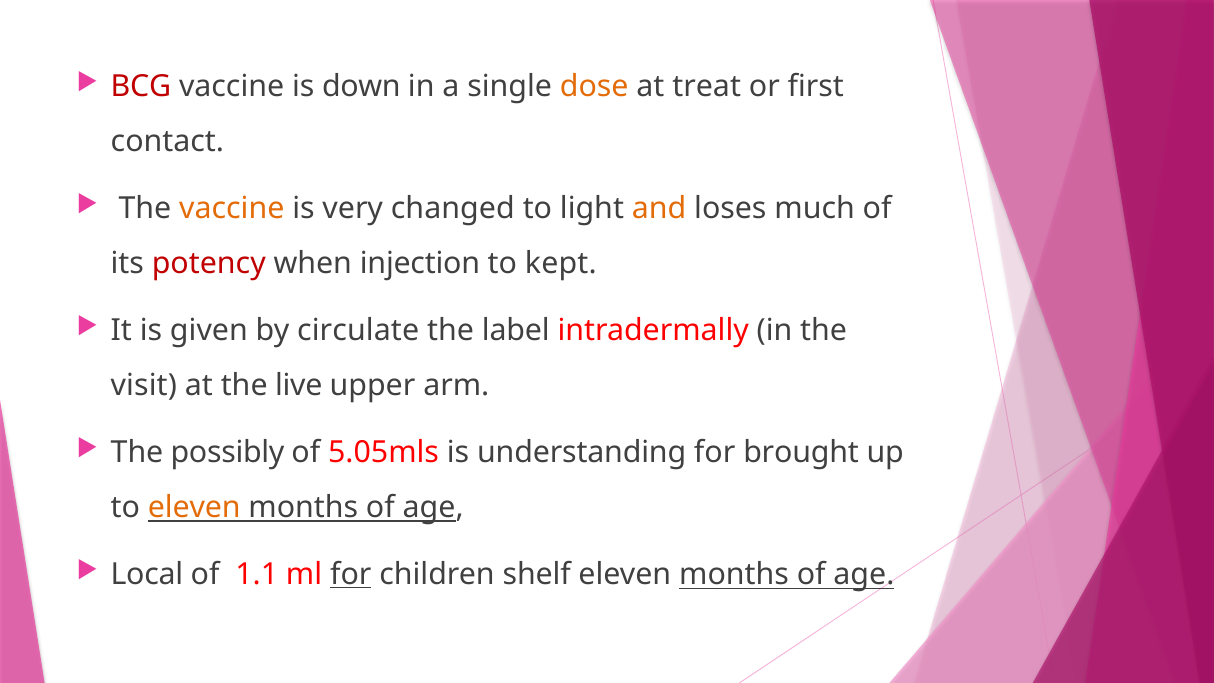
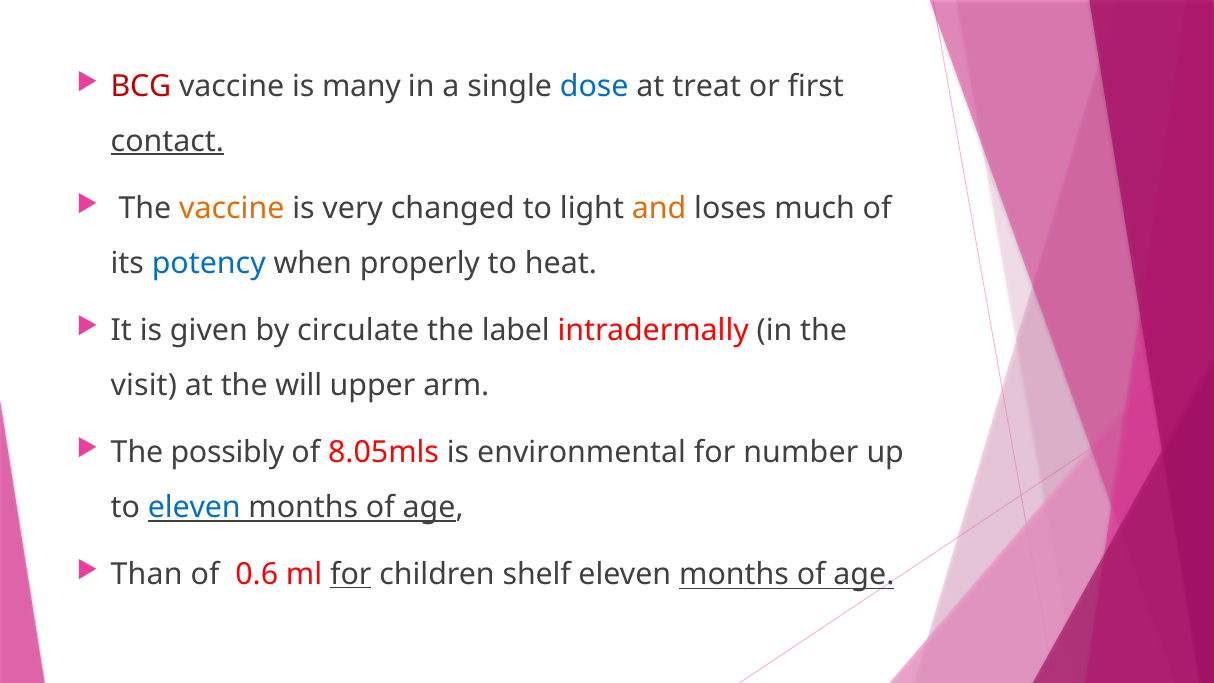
down: down -> many
dose colour: orange -> blue
contact underline: none -> present
potency colour: red -> blue
injection: injection -> properly
kept: kept -> heat
live: live -> will
5.05mls: 5.05mls -> 8.05mls
understanding: understanding -> environmental
brought: brought -> number
eleven at (194, 507) colour: orange -> blue
Local: Local -> Than
1.1: 1.1 -> 0.6
